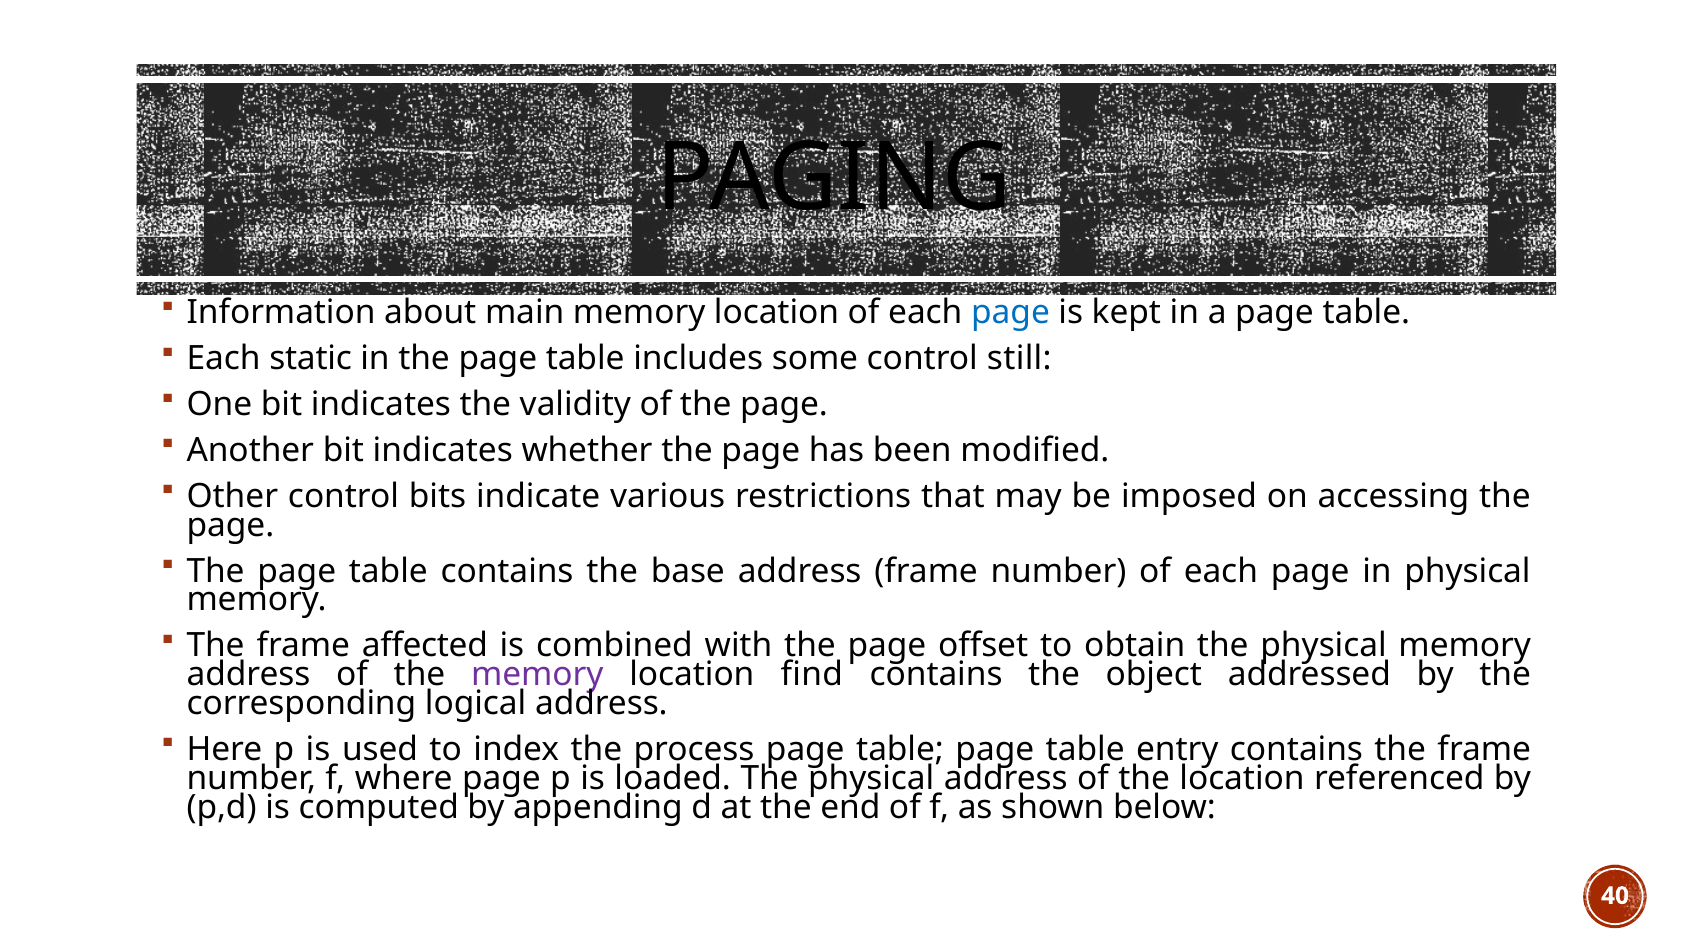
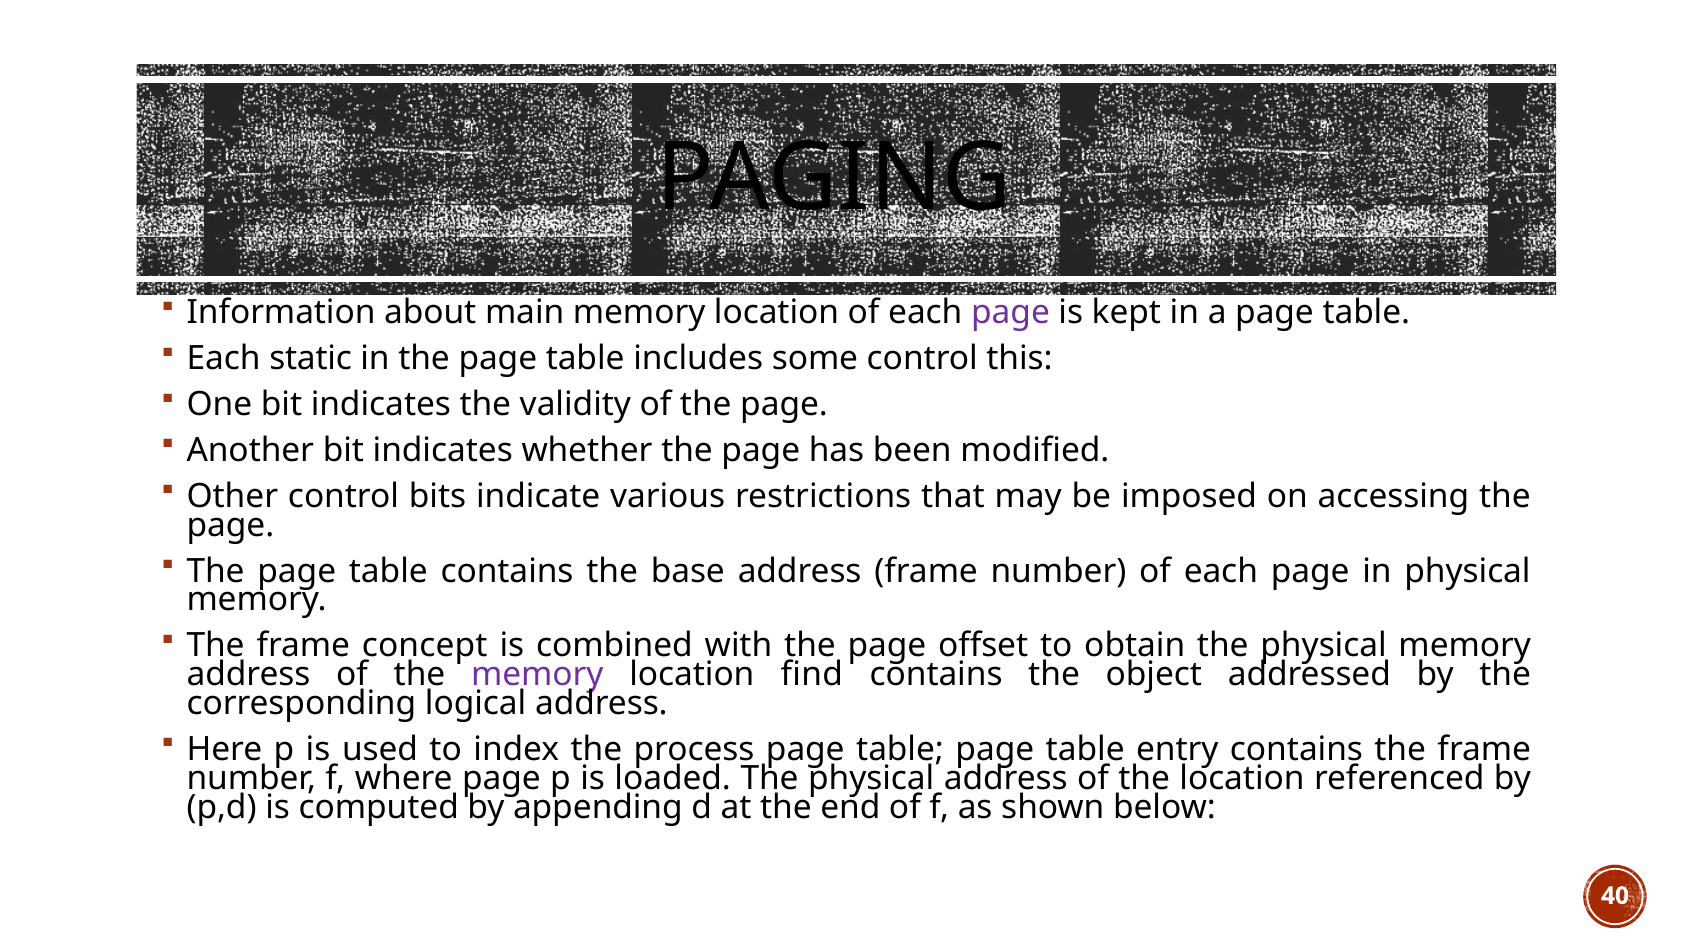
page at (1011, 313) colour: blue -> purple
still: still -> this
affected: affected -> concept
